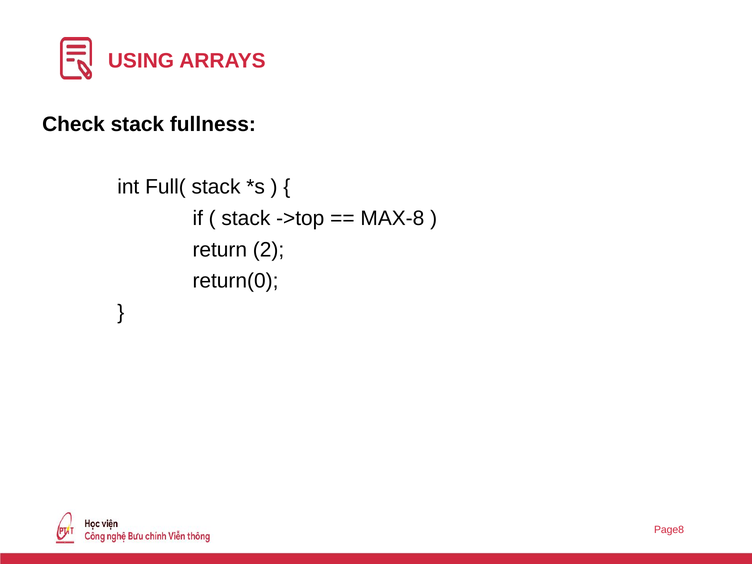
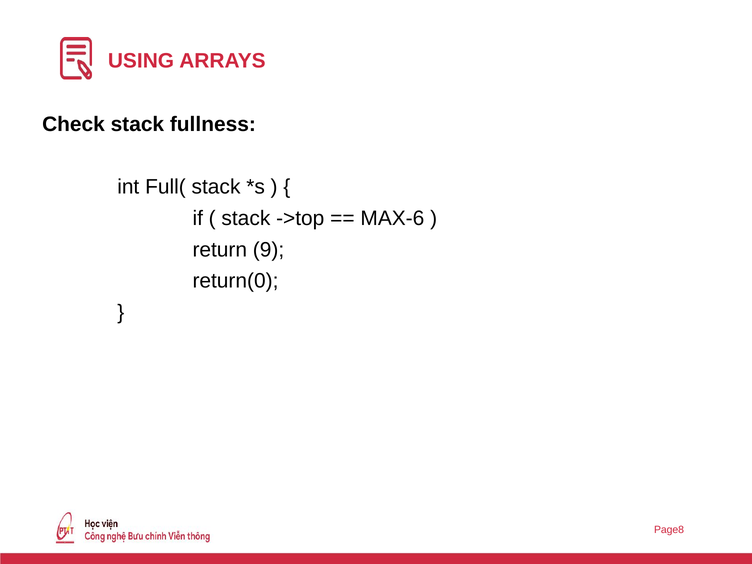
MAX-8: MAX-8 -> MAX-6
2: 2 -> 9
